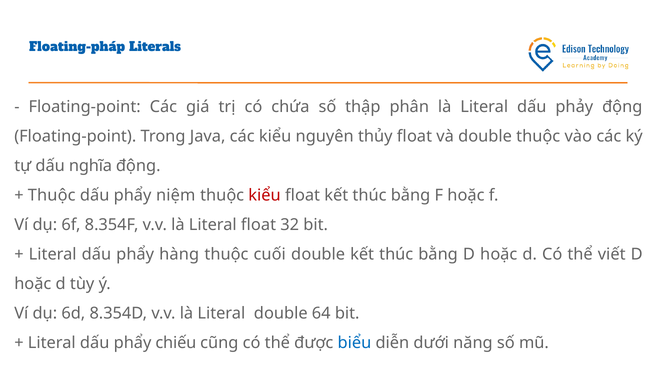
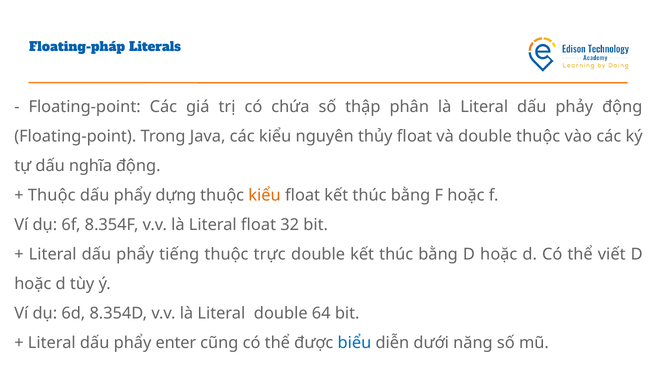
niệm: niệm -> dựng
kiểu at (265, 195) colour: red -> orange
hàng: hàng -> tiếng
cuối: cuối -> trực
chiếu: chiếu -> enter
